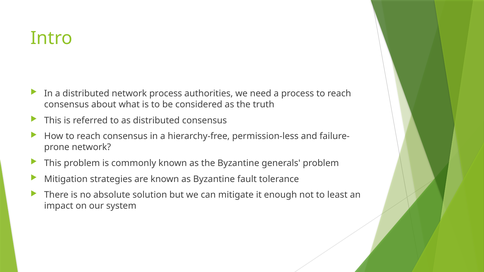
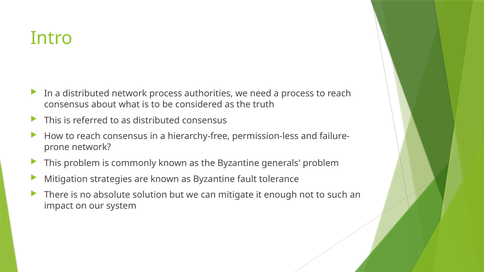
least: least -> such
